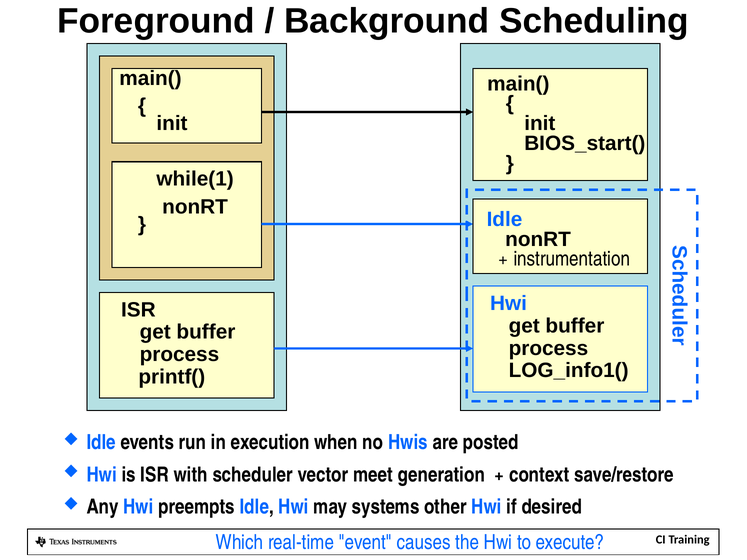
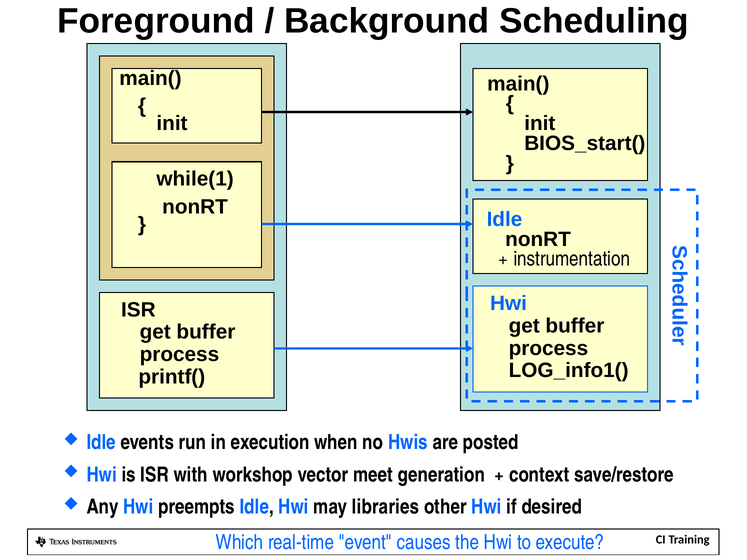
scheduler: scheduler -> workshop
systems: systems -> libraries
